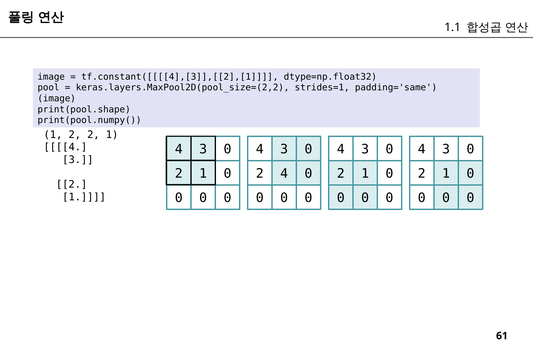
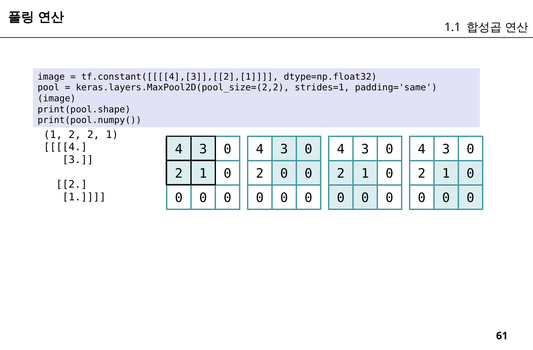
2 4: 4 -> 0
